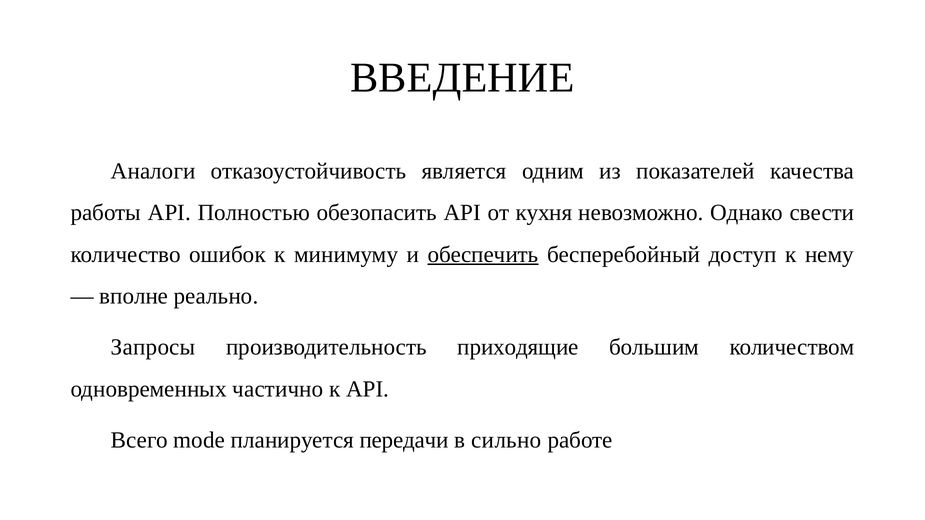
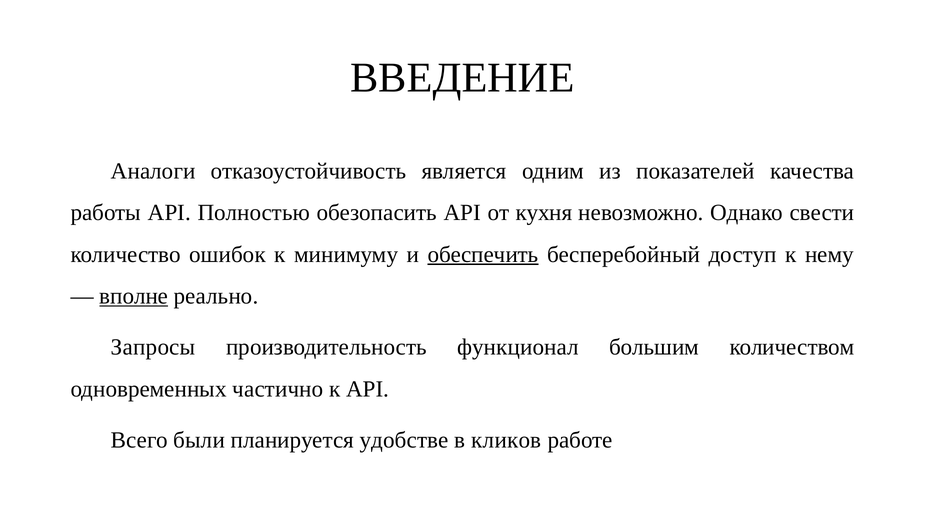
вполне underline: none -> present
приходящие: приходящие -> функционал
mode: mode -> были
передачи: передачи -> удобстве
сильно: сильно -> кликов
